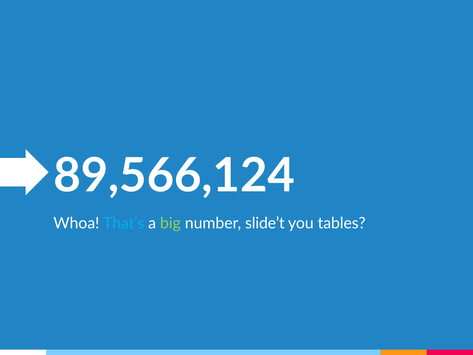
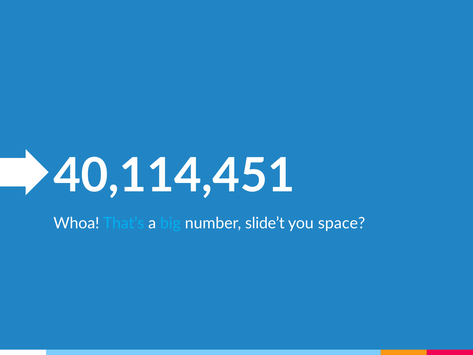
89,566,124: 89,566,124 -> 40,114,451
big colour: light green -> light blue
tables: tables -> space
